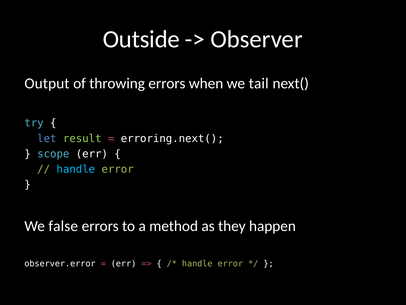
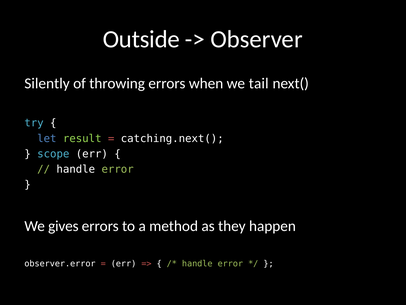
Output: Output -> Silently
erroring.next(: erroring.next( -> catching.next(
handle at (76, 169) colour: light blue -> white
false: false -> gives
